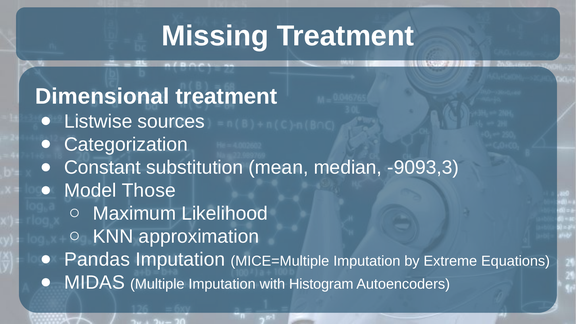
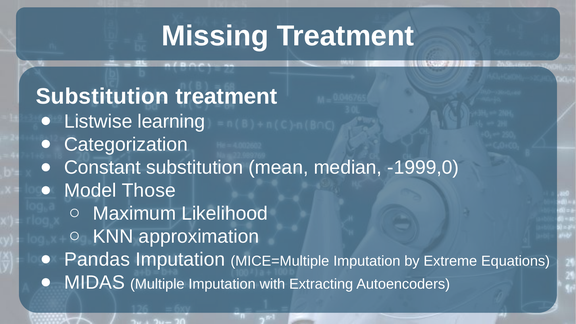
Dimensional at (102, 97): Dimensional -> Substitution
sources: sources -> learning
-9093,3: -9093,3 -> -1999,0
Histogram: Histogram -> Extracting
